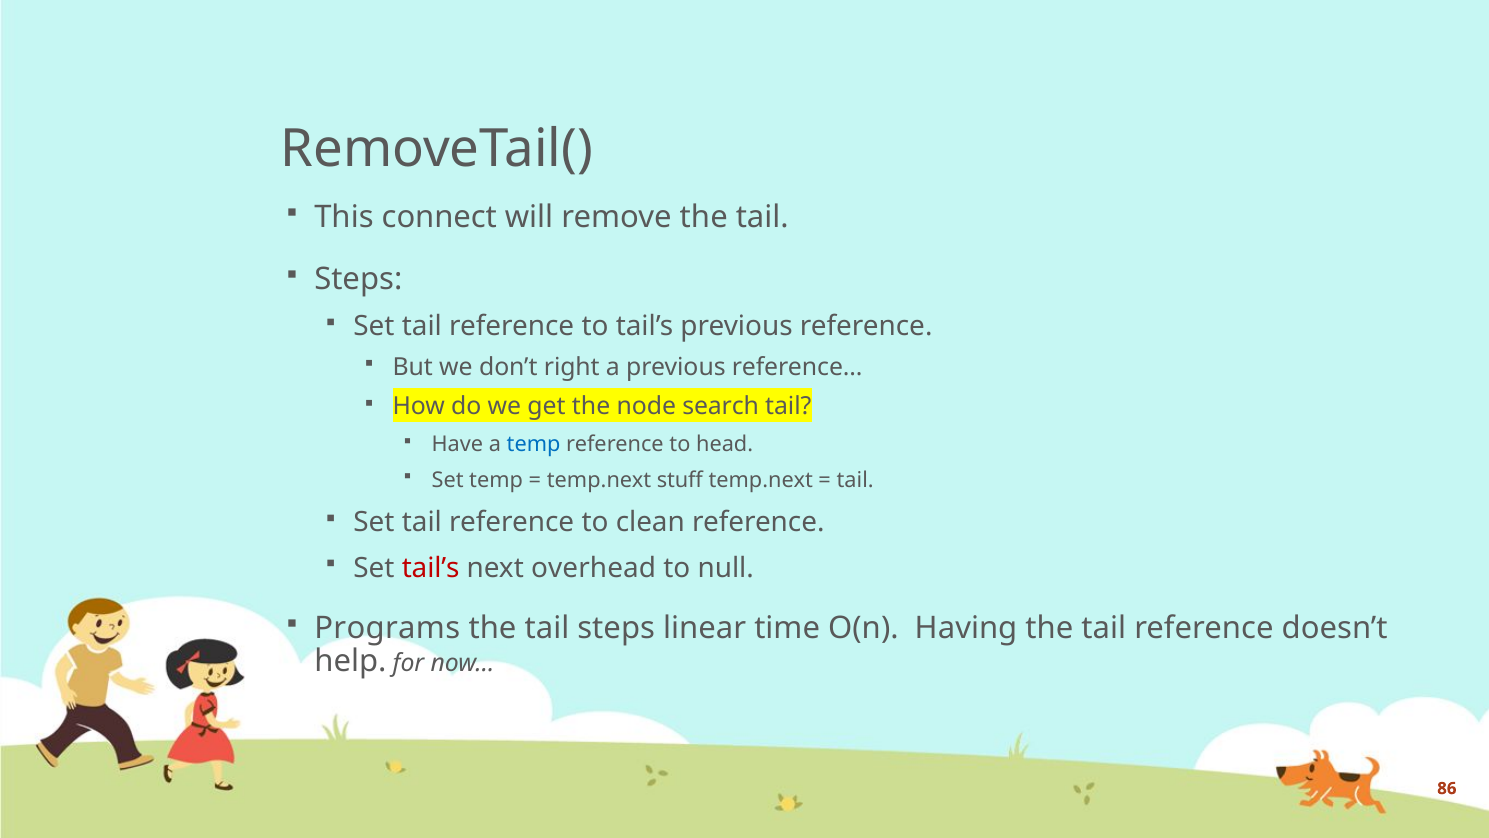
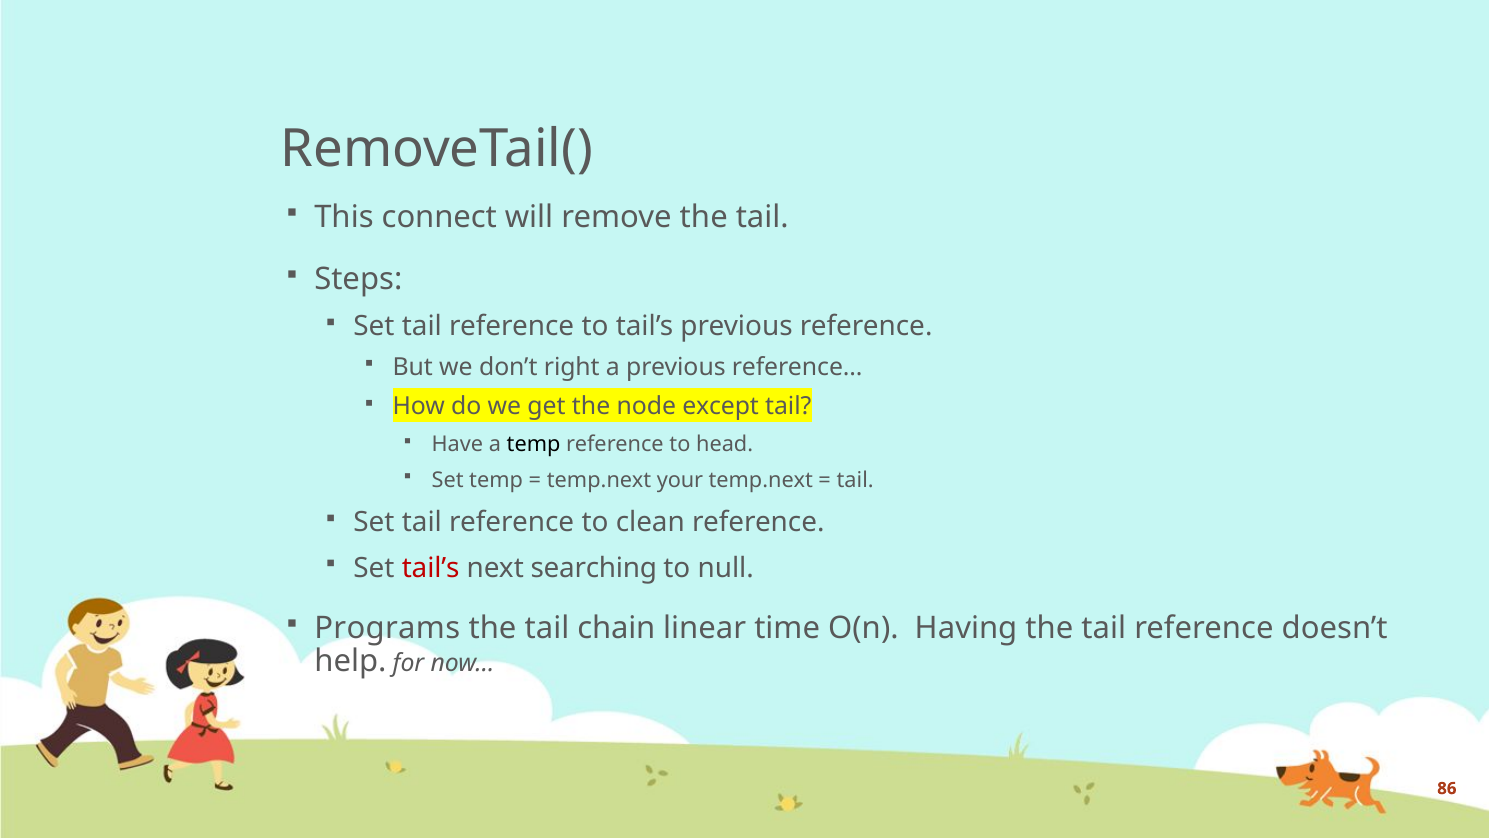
search: search -> except
temp at (534, 444) colour: blue -> black
stuff: stuff -> your
overhead: overhead -> searching
tail steps: steps -> chain
